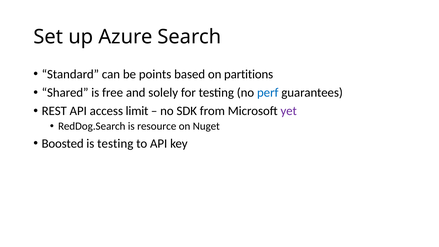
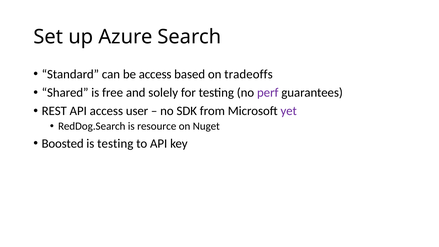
be points: points -> access
partitions: partitions -> tradeoffs
perf colour: blue -> purple
limit: limit -> user
